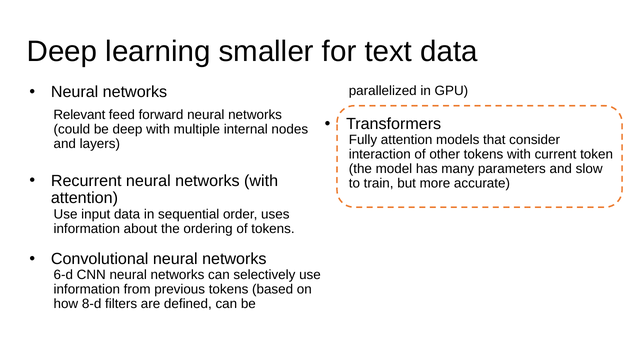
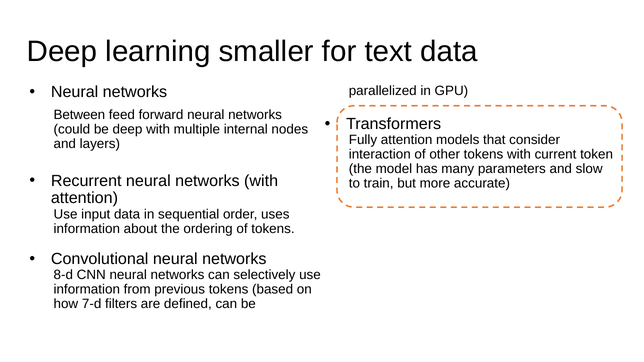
Relevant: Relevant -> Between
6-d: 6-d -> 8-d
8-d: 8-d -> 7-d
